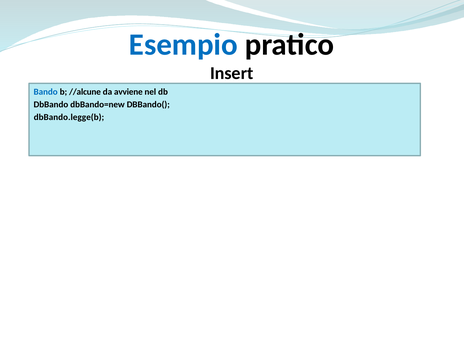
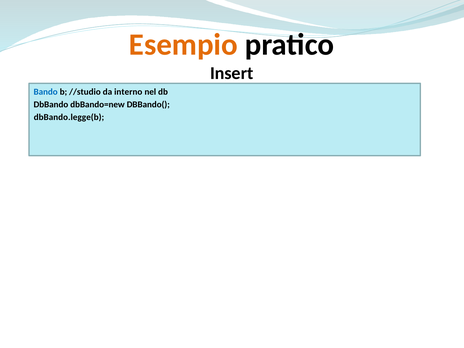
Esempio colour: blue -> orange
//alcune: //alcune -> //studio
avviene: avviene -> interno
